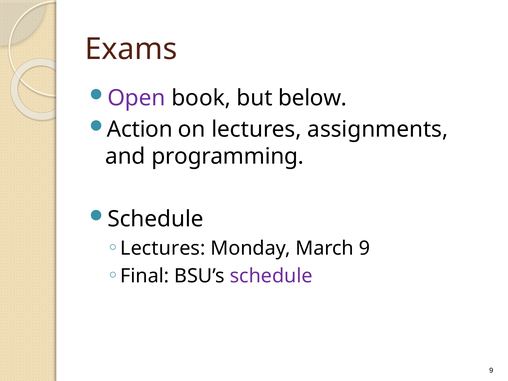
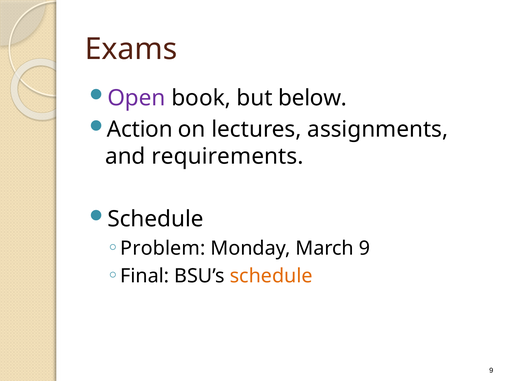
programming: programming -> requirements
Lectures at (163, 248): Lectures -> Problem
schedule at (271, 276) colour: purple -> orange
